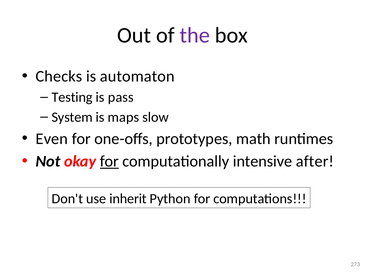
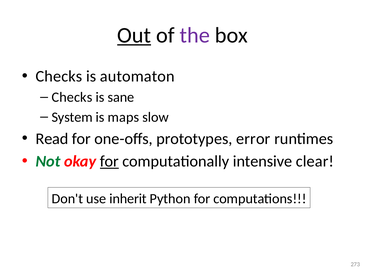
Out underline: none -> present
Testing at (72, 98): Testing -> Checks
pass: pass -> sane
Even: Even -> Read
math: math -> error
Not colour: black -> green
after: after -> clear
